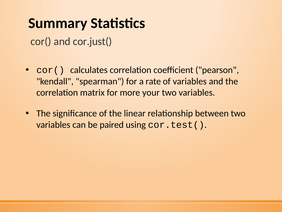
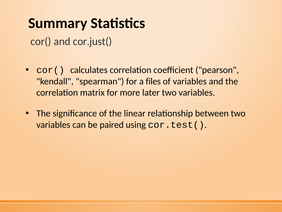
rate: rate -> files
your: your -> later
